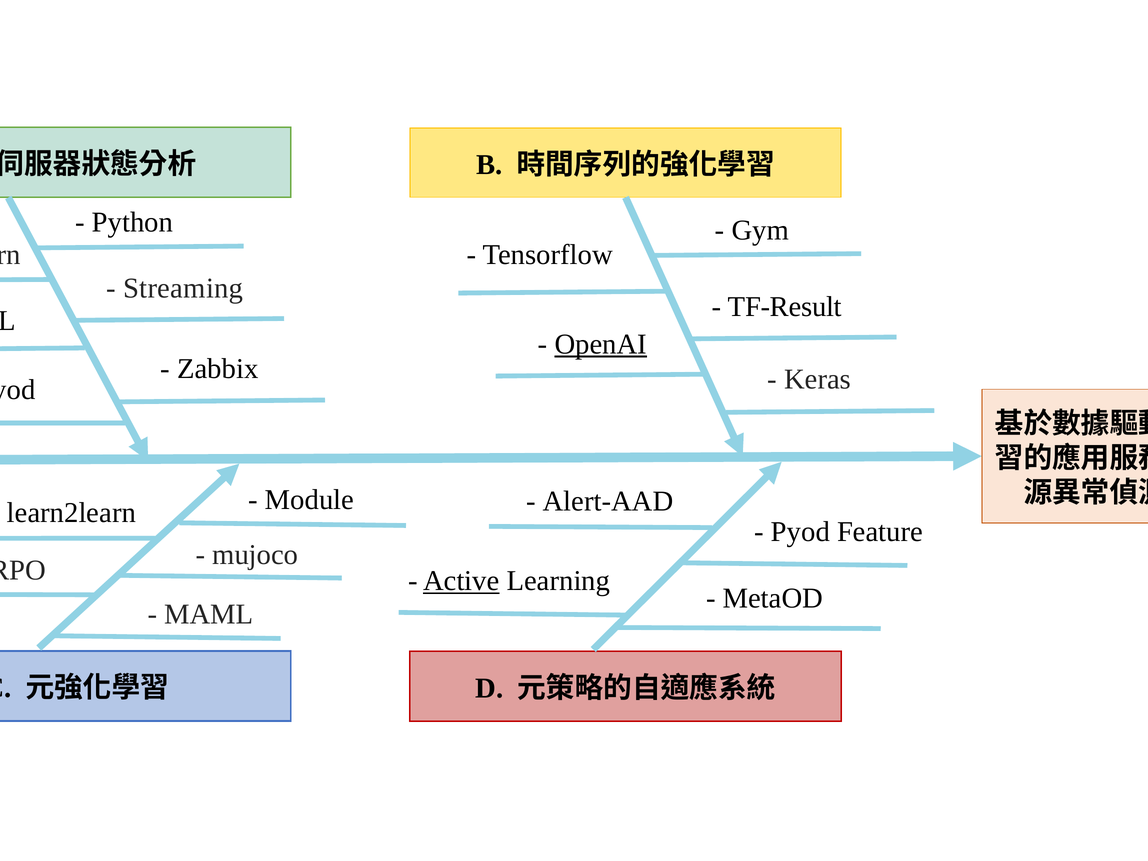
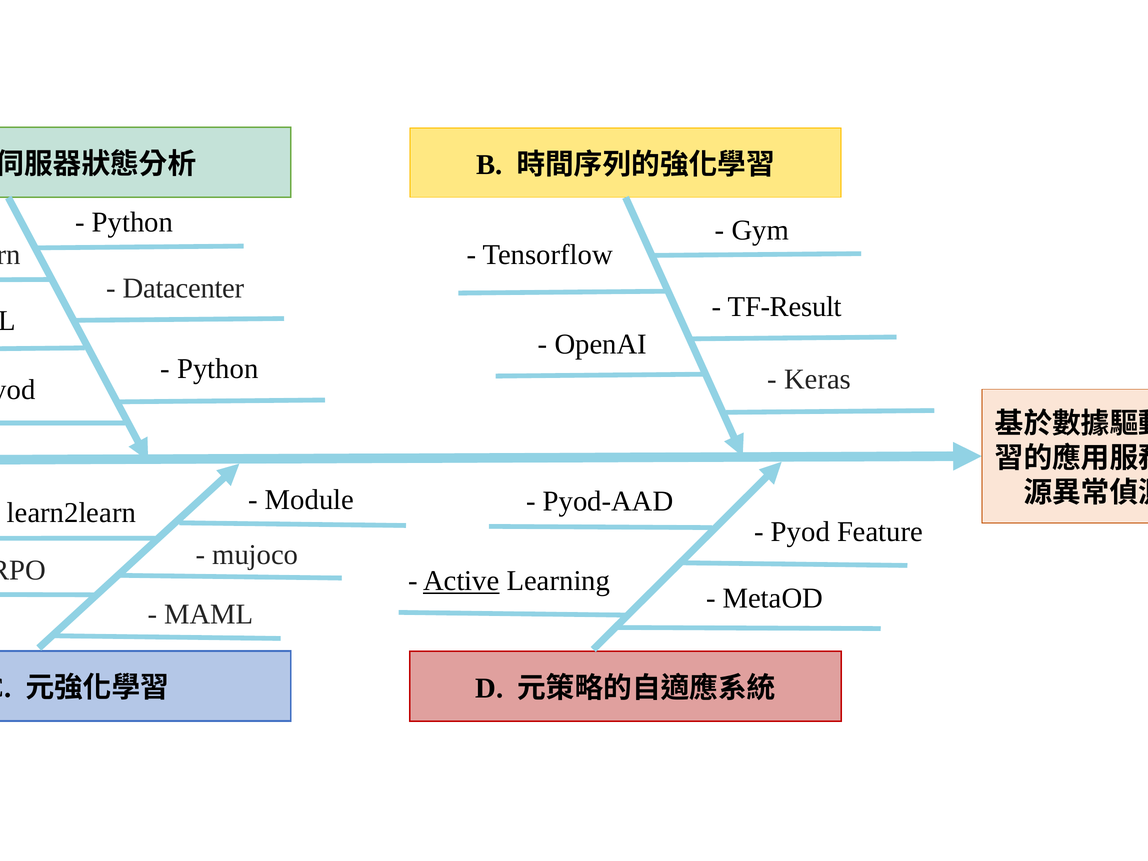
Streaming: Streaming -> Datacenter
OpenAI underline: present -> none
Zabbix at (218, 369): Zabbix -> Python
Alert-AAD: Alert-AAD -> Pyod-AAD
